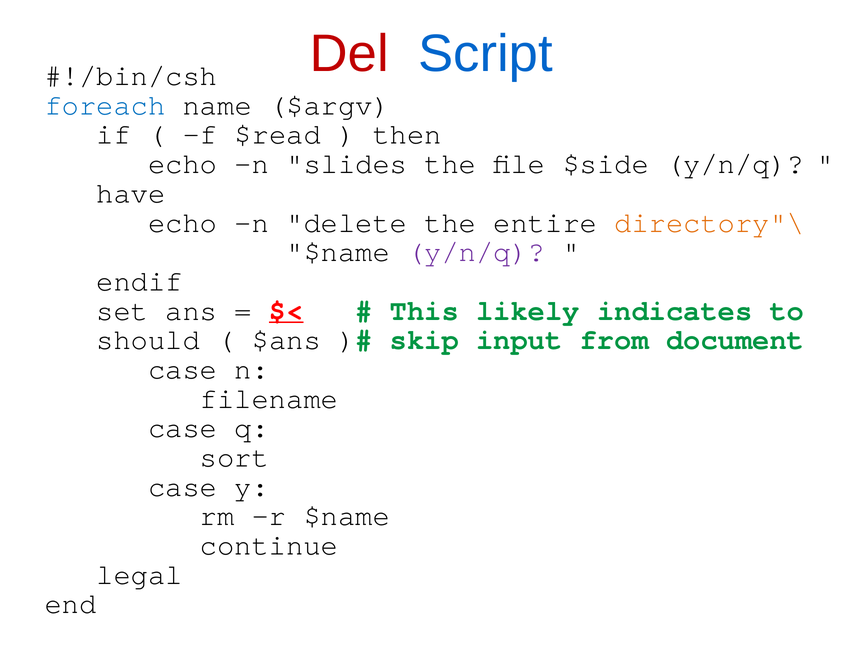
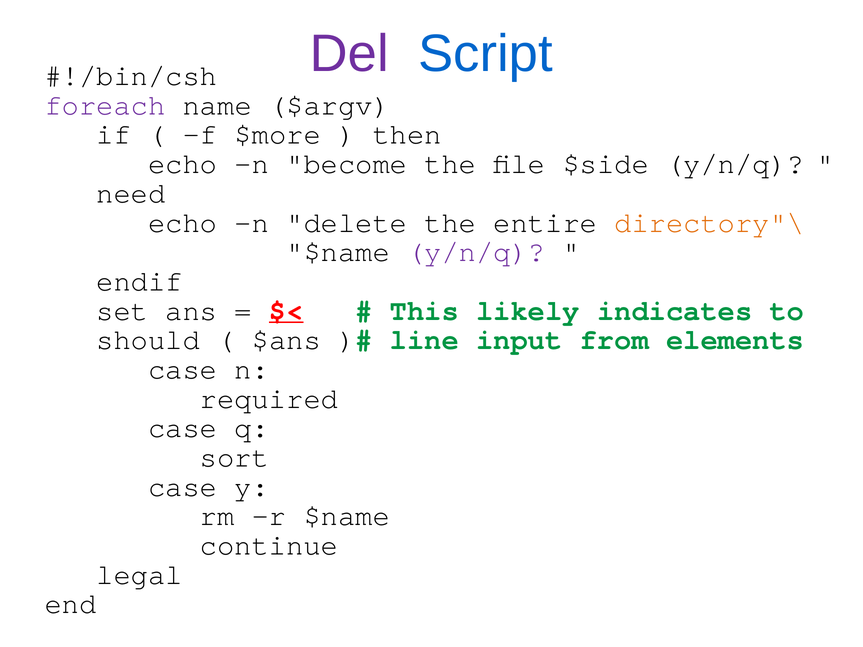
Del colour: red -> purple
foreach colour: blue -> purple
$read: $read -> $more
slides: slides -> become
have: have -> need
skip: skip -> line
document: document -> elements
filename: filename -> required
